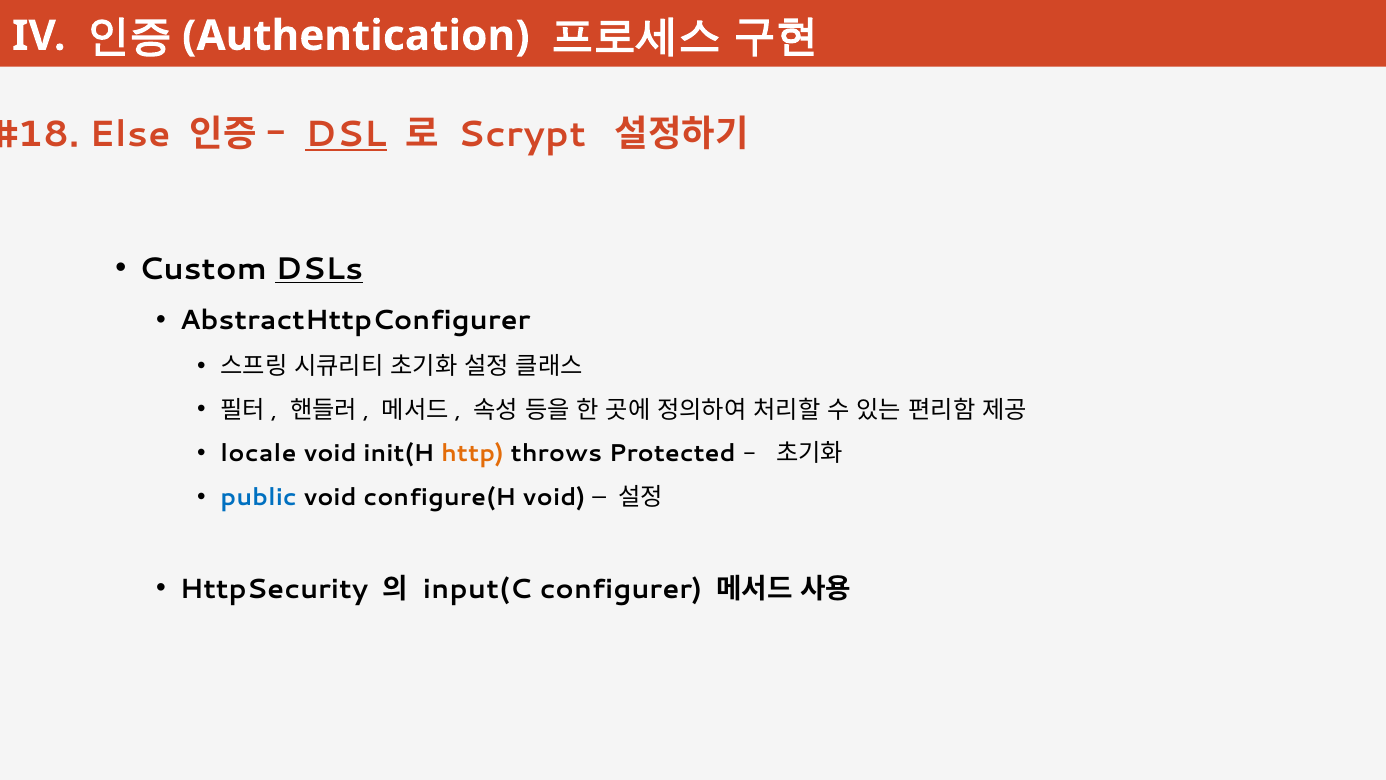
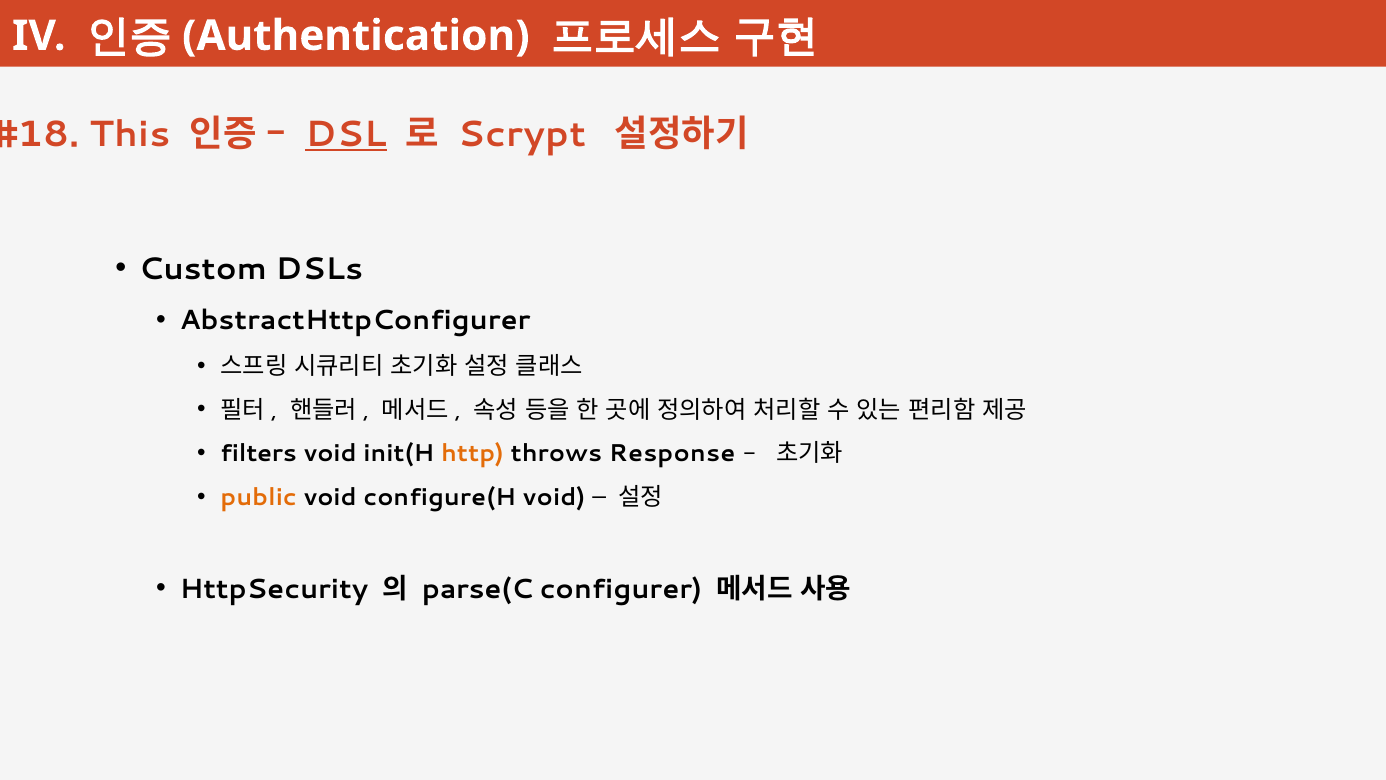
Else: Else -> This
DSLs underline: present -> none
locale: locale -> filters
Protected: Protected -> Response
public colour: blue -> orange
input(C: input(C -> parse(C
